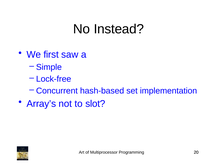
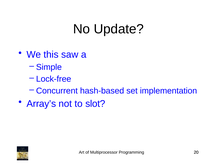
Instead: Instead -> Update
first: first -> this
